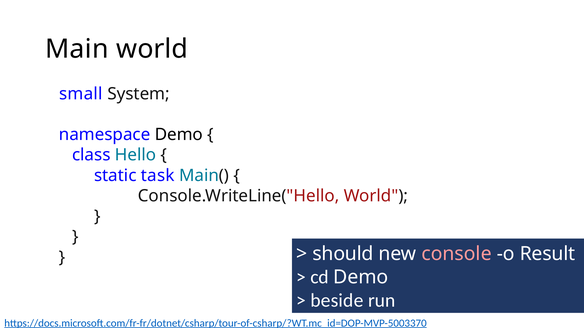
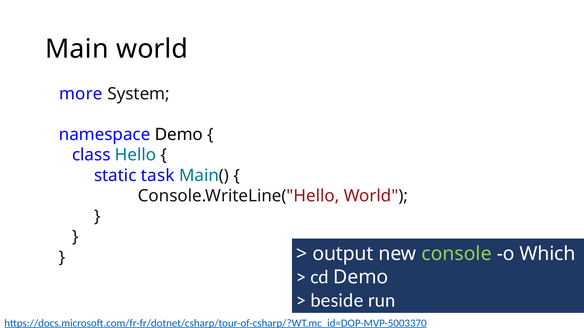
small: small -> more
should: should -> output
console colour: pink -> light green
Result: Result -> Which
